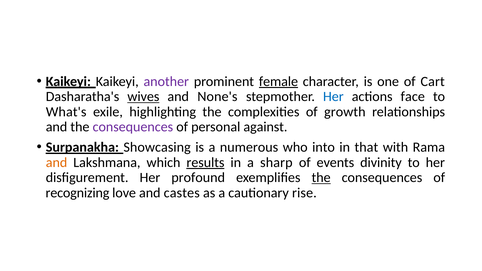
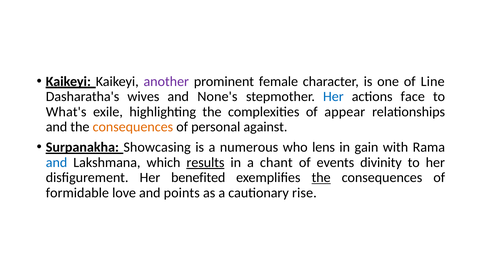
female underline: present -> none
Cart: Cart -> Line
wives underline: present -> none
growth: growth -> appear
consequences at (133, 127) colour: purple -> orange
into: into -> lens
that: that -> gain
and at (57, 162) colour: orange -> blue
sharp: sharp -> chant
profound: profound -> benefited
recognizing: recognizing -> formidable
castes: castes -> points
